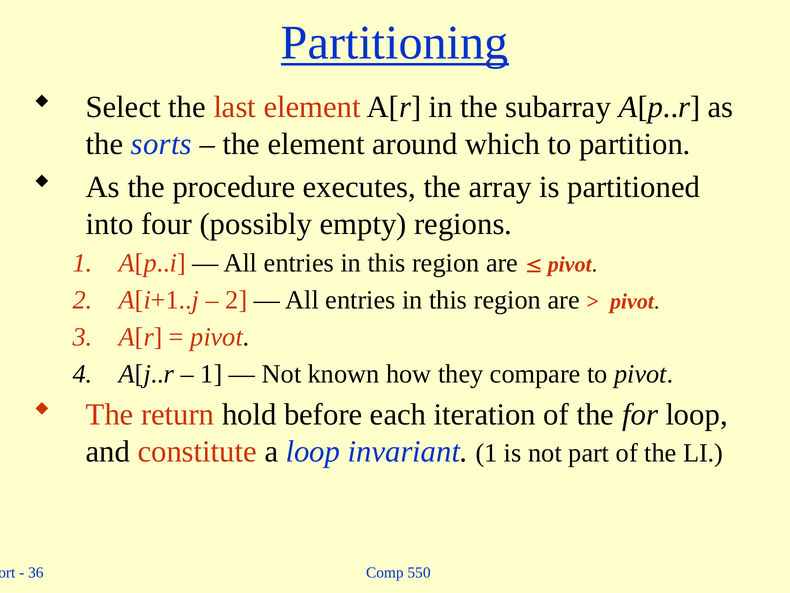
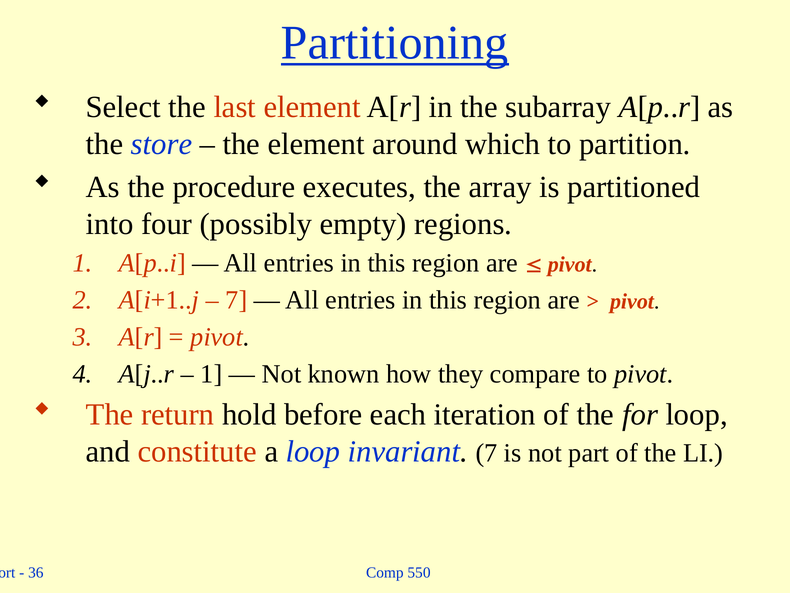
sorts: sorts -> store
2 at (236, 300): 2 -> 7
invariant 1: 1 -> 7
